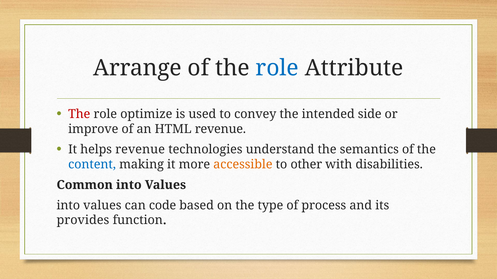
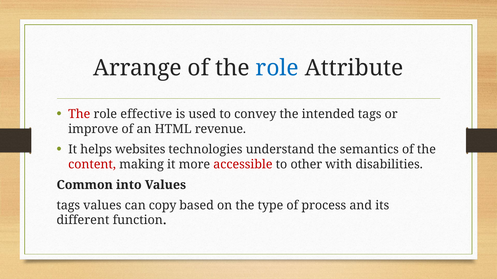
optimize: optimize -> effective
intended side: side -> tags
helps revenue: revenue -> websites
content colour: blue -> red
accessible colour: orange -> red
into at (68, 206): into -> tags
code: code -> copy
provides: provides -> different
